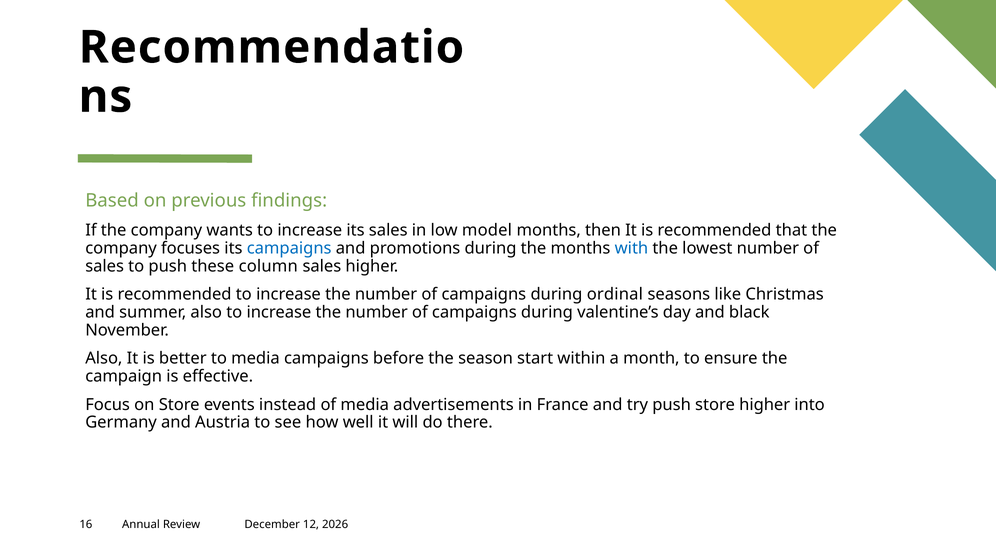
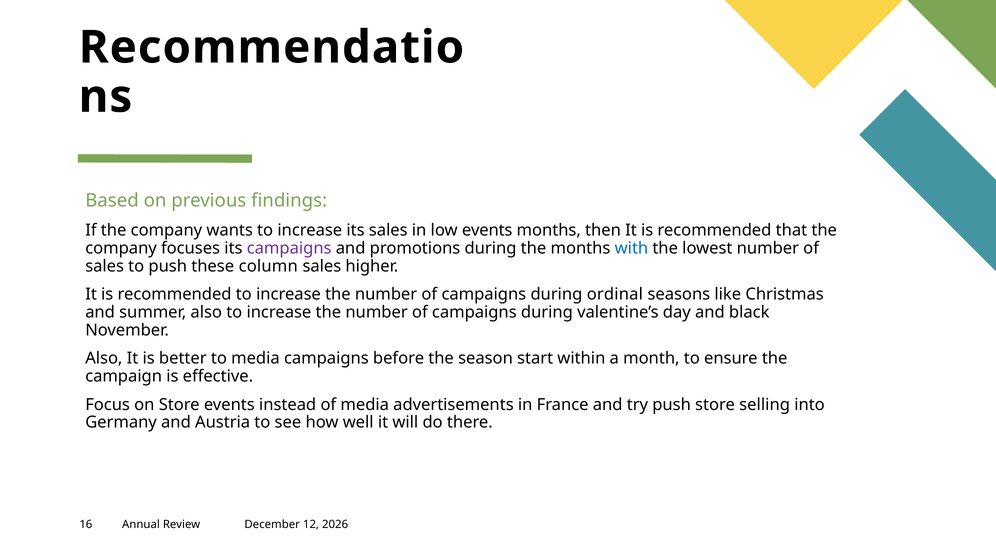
low model: model -> events
campaigns at (289, 248) colour: blue -> purple
store higher: higher -> selling
